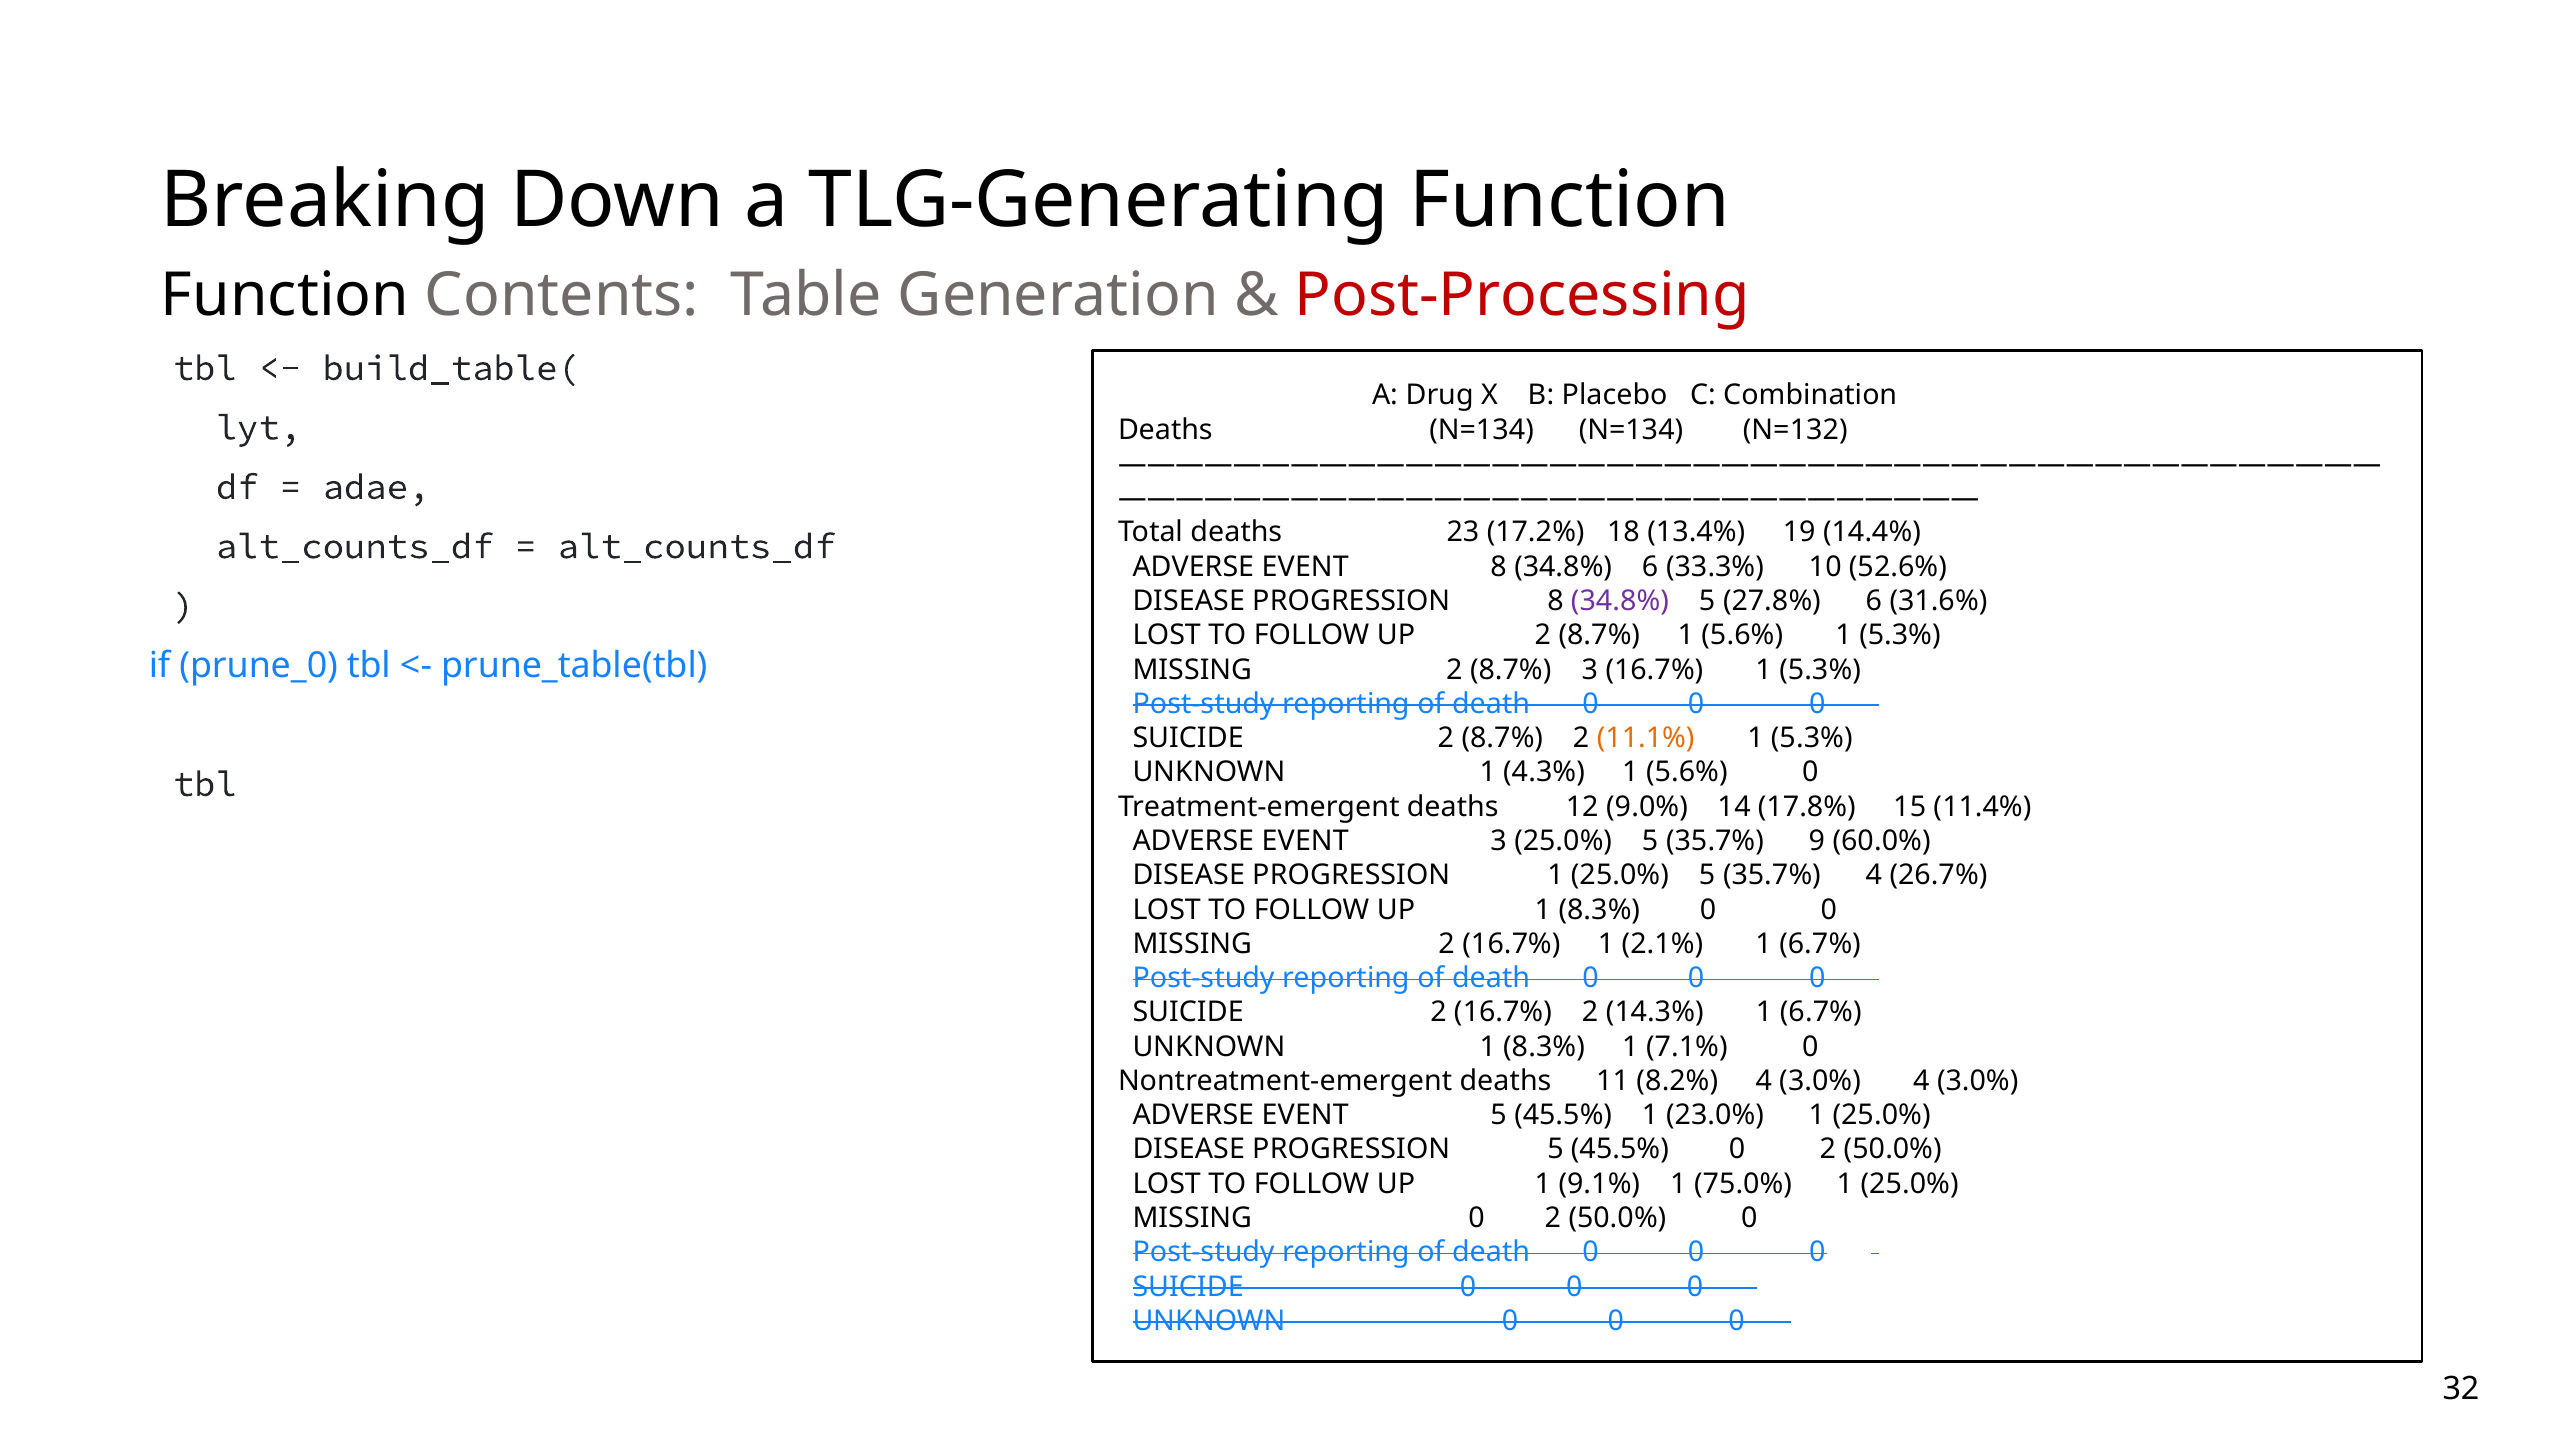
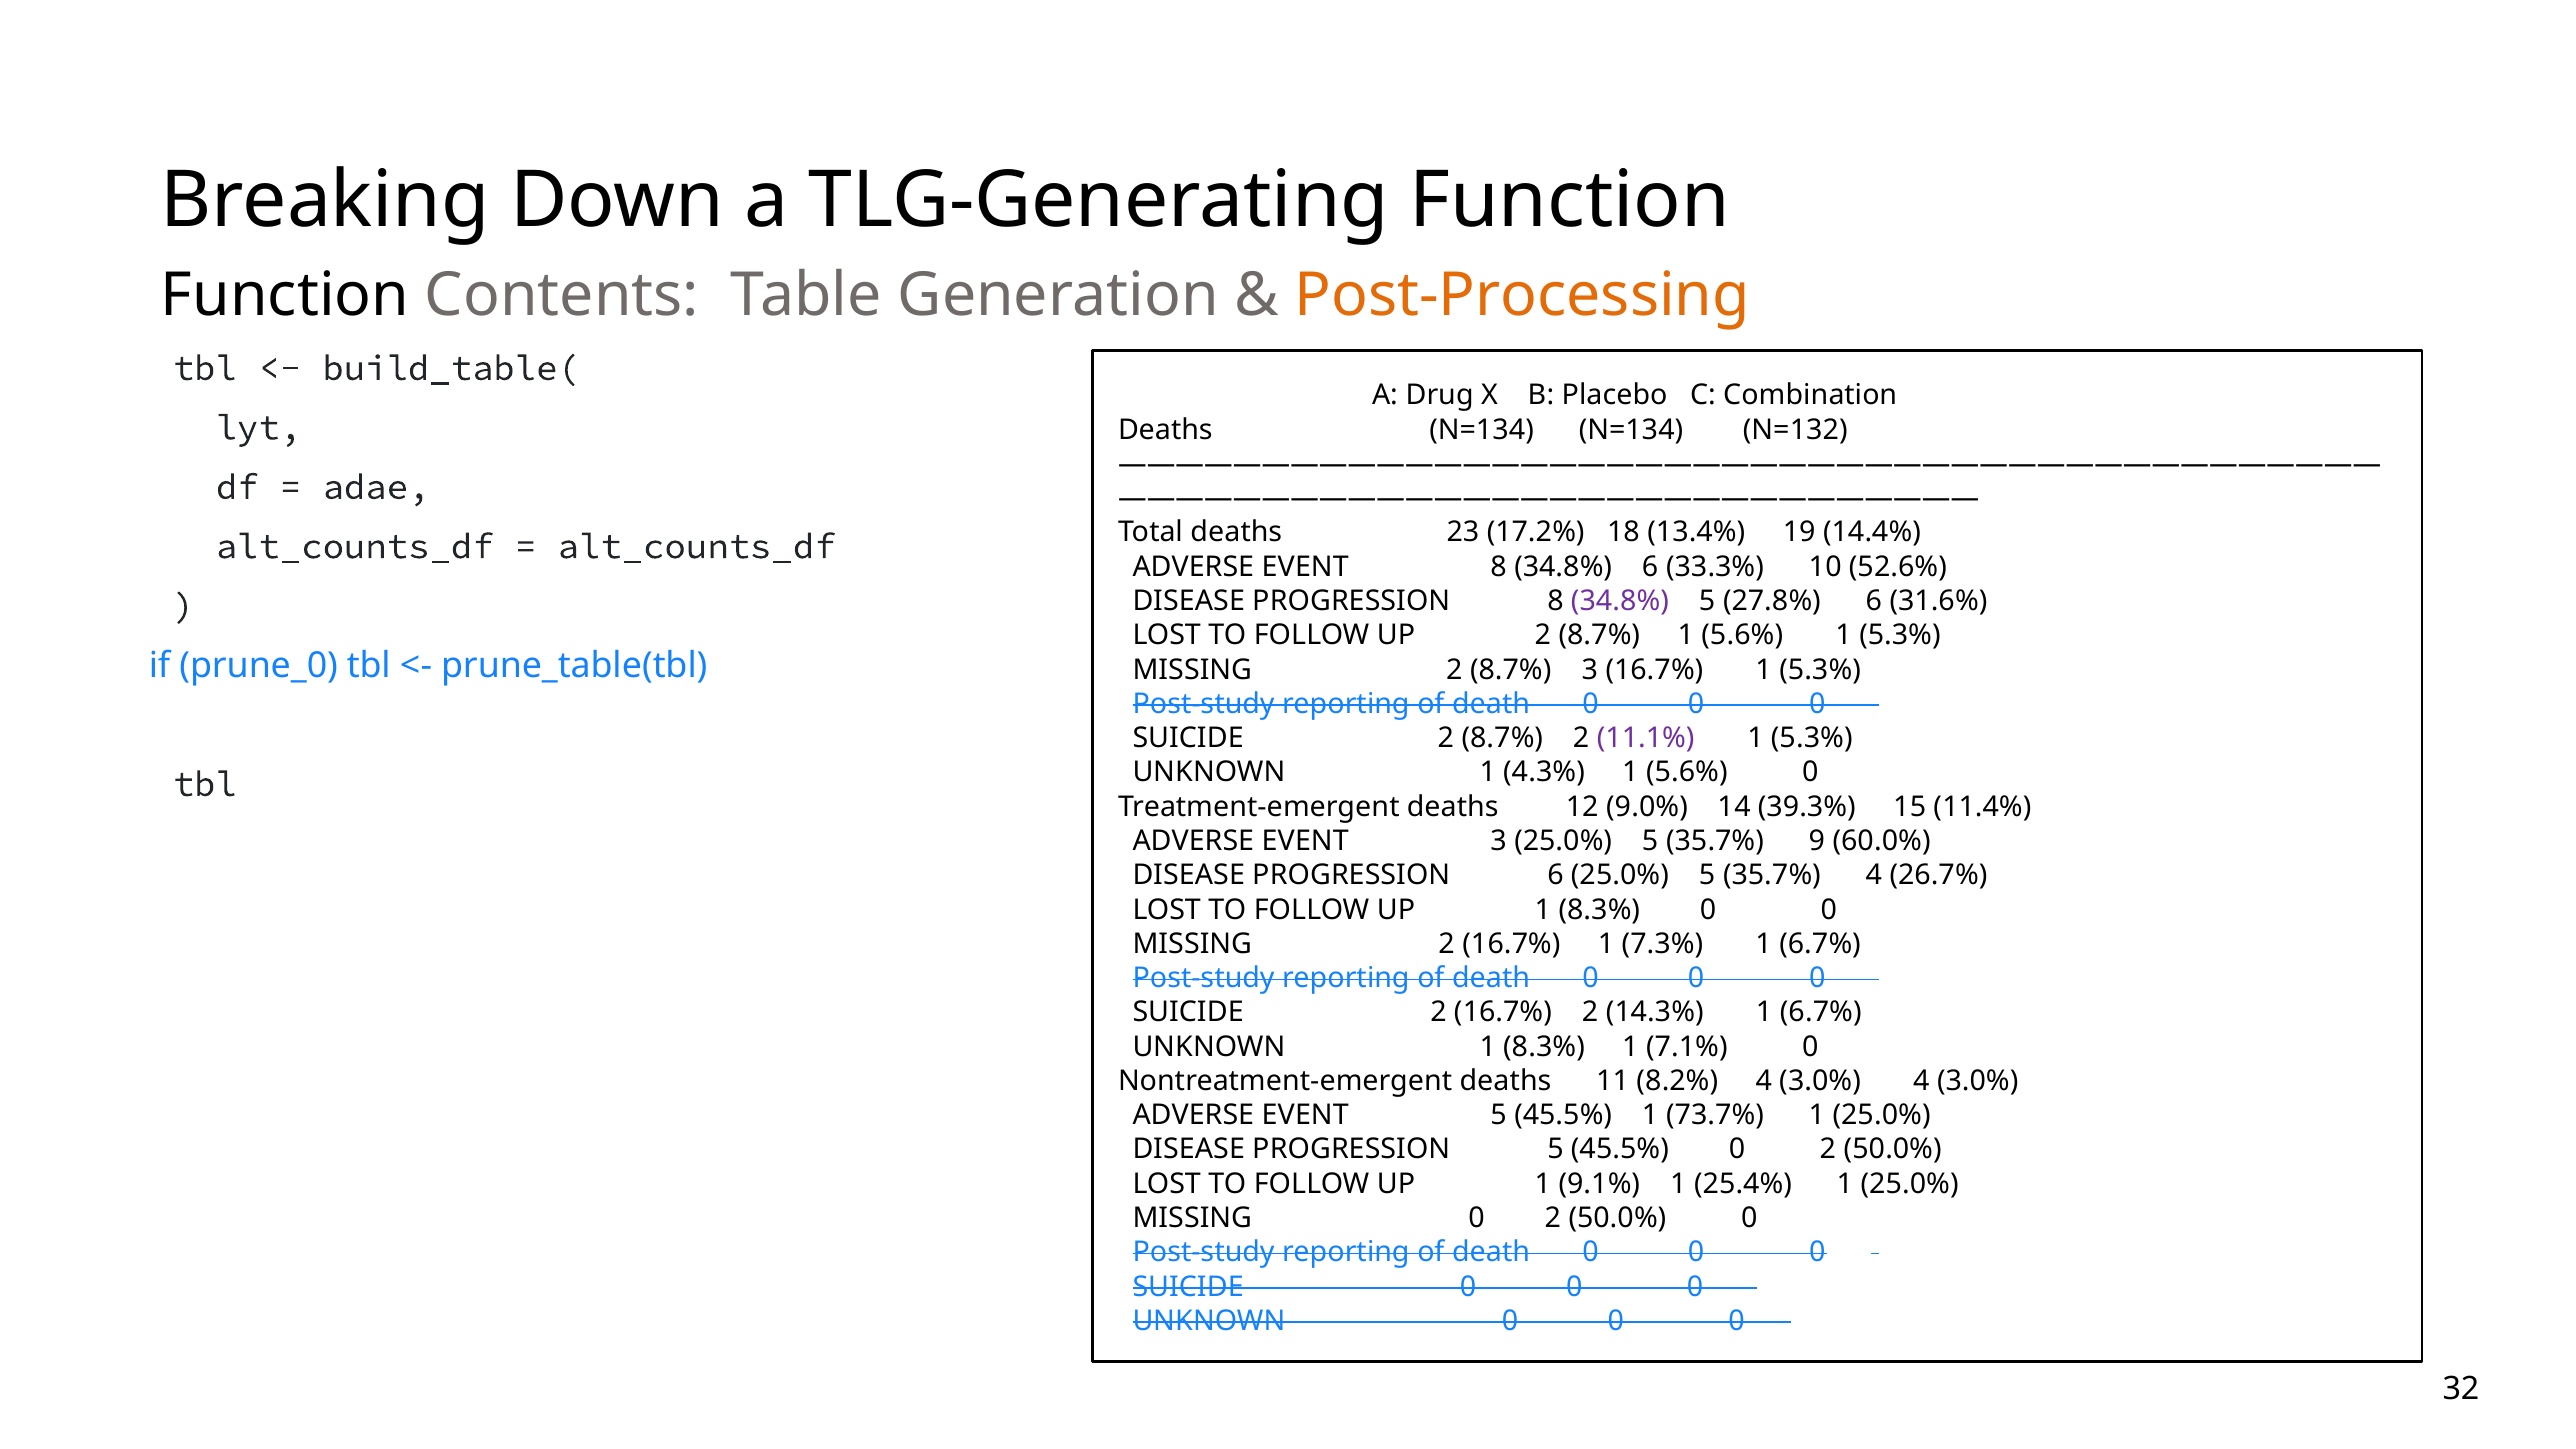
Post-Processing colour: red -> orange
11.1% colour: orange -> purple
17.8%: 17.8% -> 39.3%
PROGRESSION 1: 1 -> 6
2.1%: 2.1% -> 7.3%
23.0%: 23.0% -> 73.7%
75.0%: 75.0% -> 25.4%
